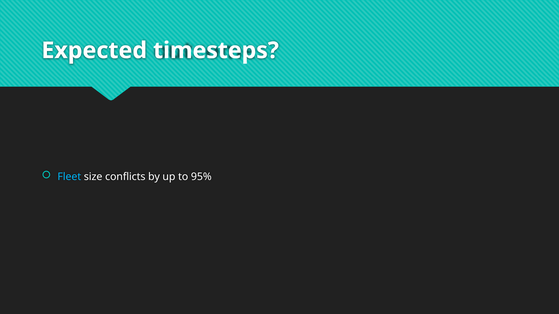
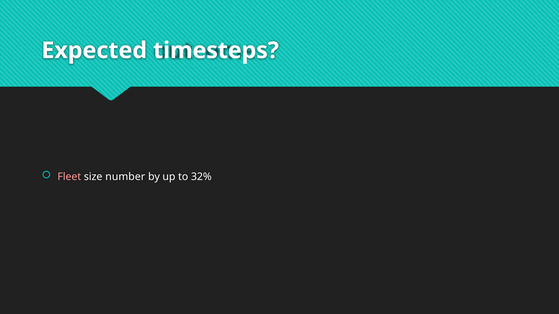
Fleet colour: light blue -> pink
conflicts: conflicts -> number
95%: 95% -> 32%
